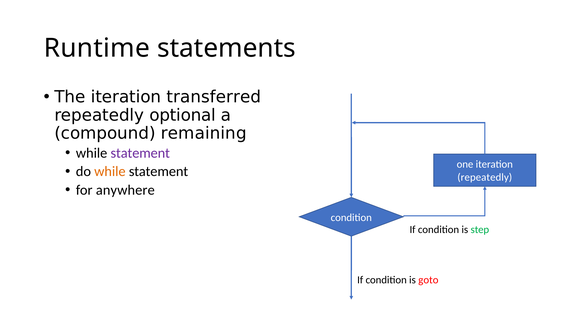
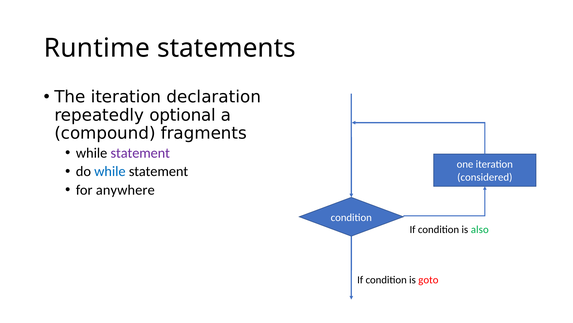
transferred: transferred -> declaration
remaining: remaining -> fragments
while at (110, 171) colour: orange -> blue
repeatedly at (485, 177): repeatedly -> considered
step: step -> also
